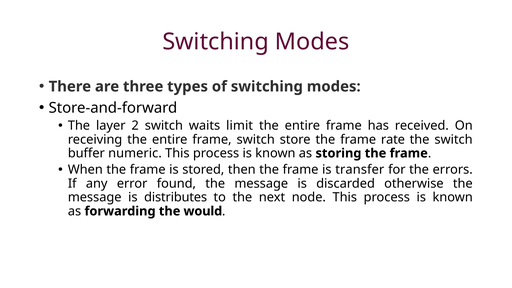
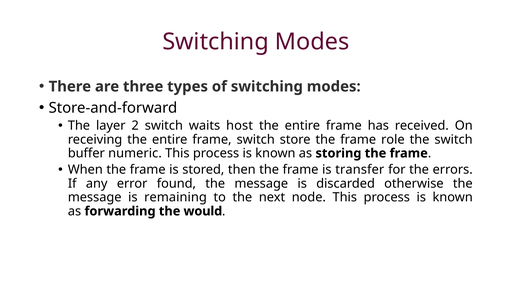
limit: limit -> host
rate: rate -> role
distributes: distributes -> remaining
